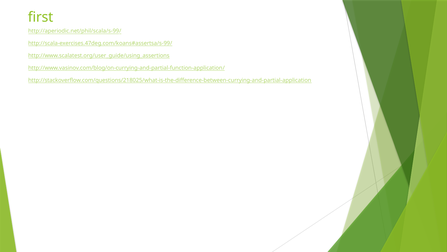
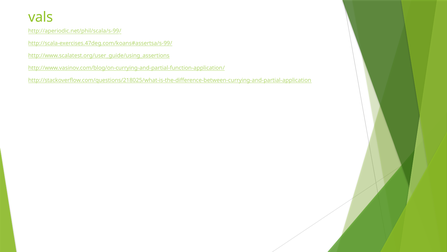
first: first -> vals
